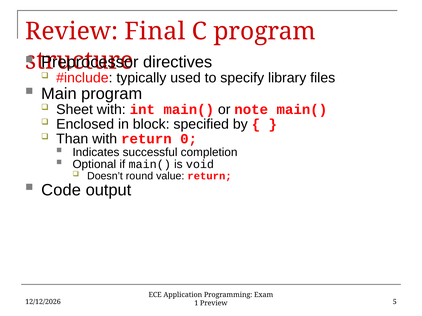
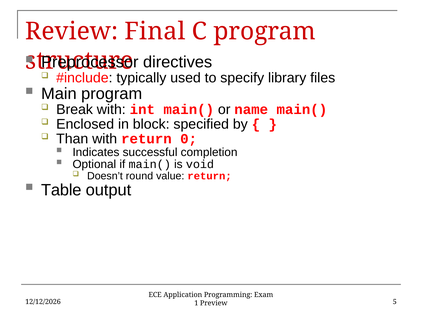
Sheet: Sheet -> Break
note: note -> name
Code: Code -> Table
